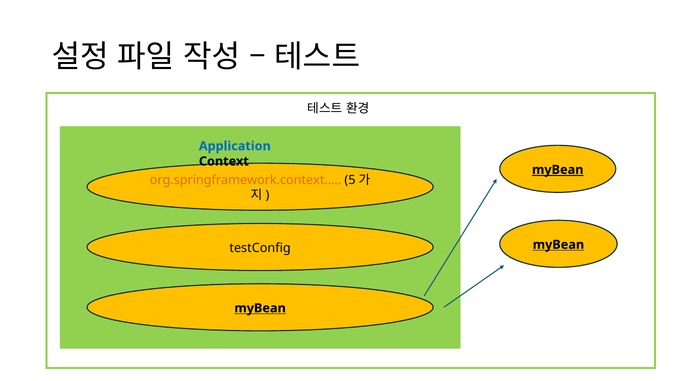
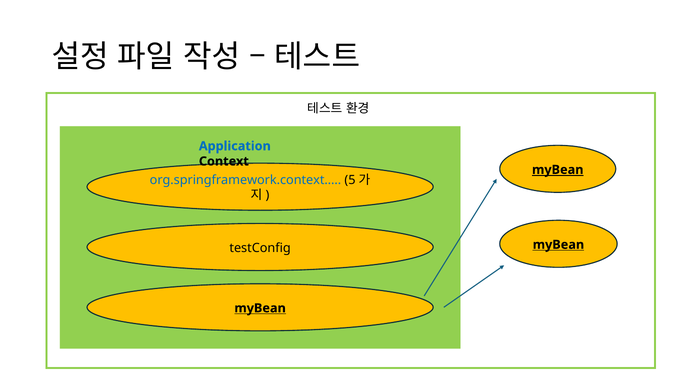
org.springframework.context… colour: orange -> blue
